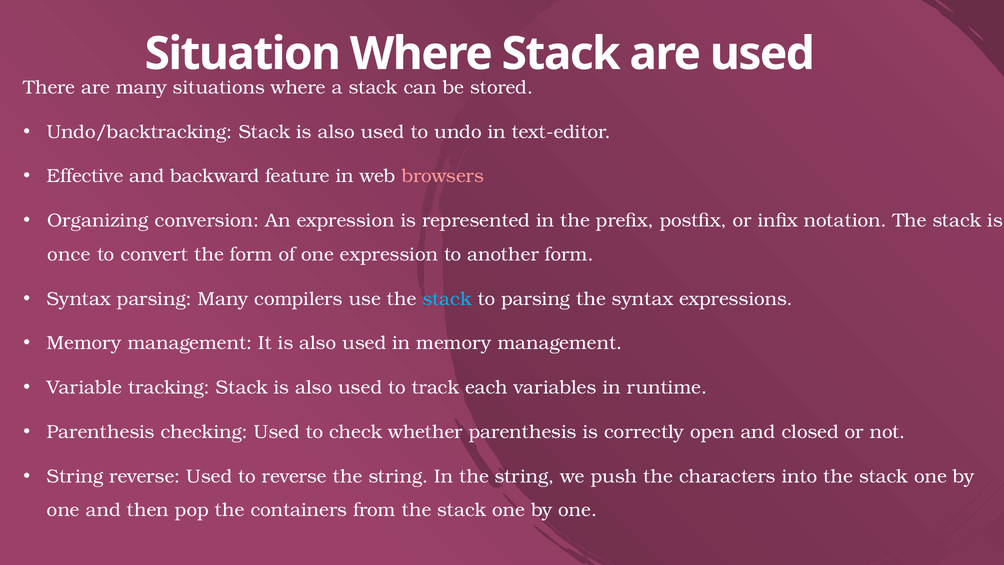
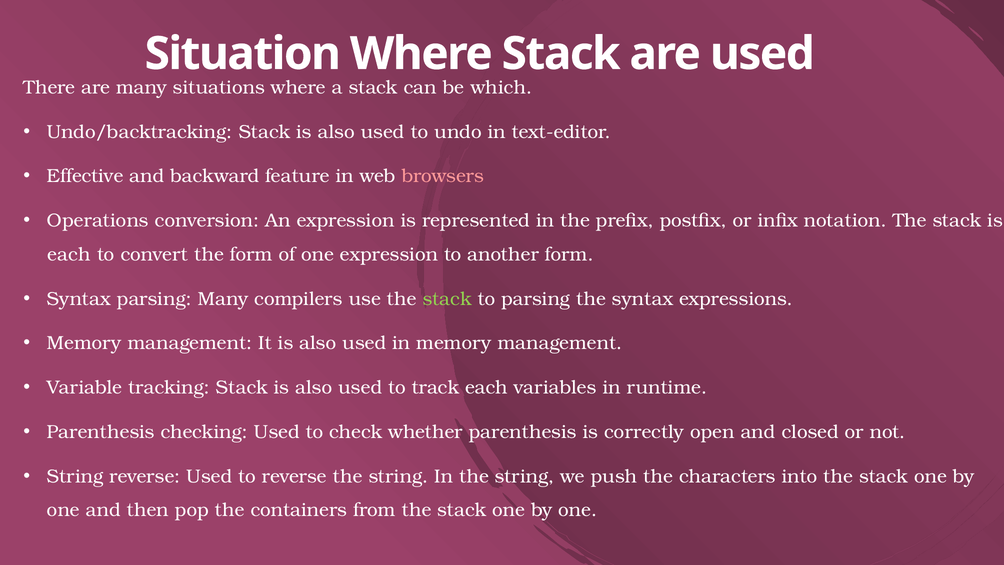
stored: stored -> which
Organizing: Organizing -> Operations
once at (69, 254): once -> each
stack at (447, 299) colour: light blue -> light green
